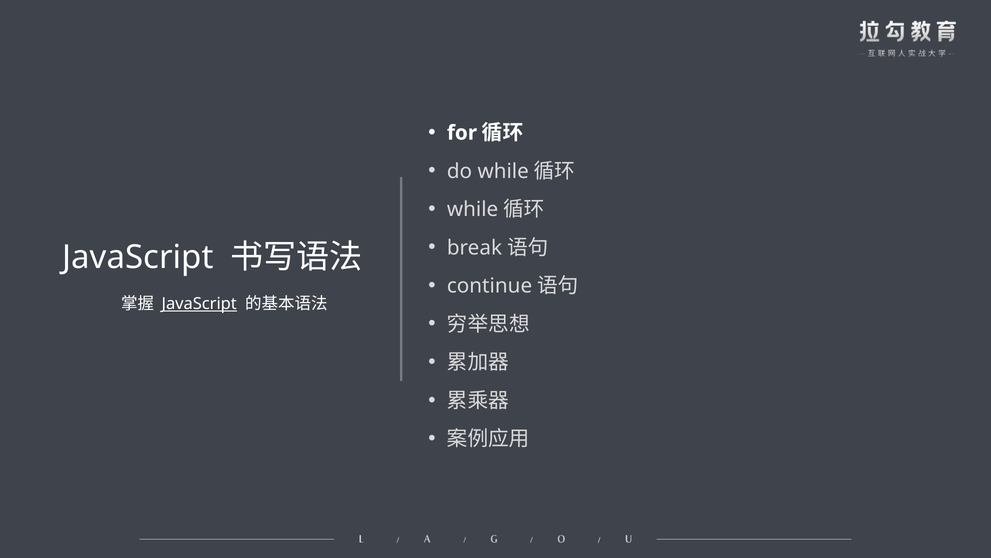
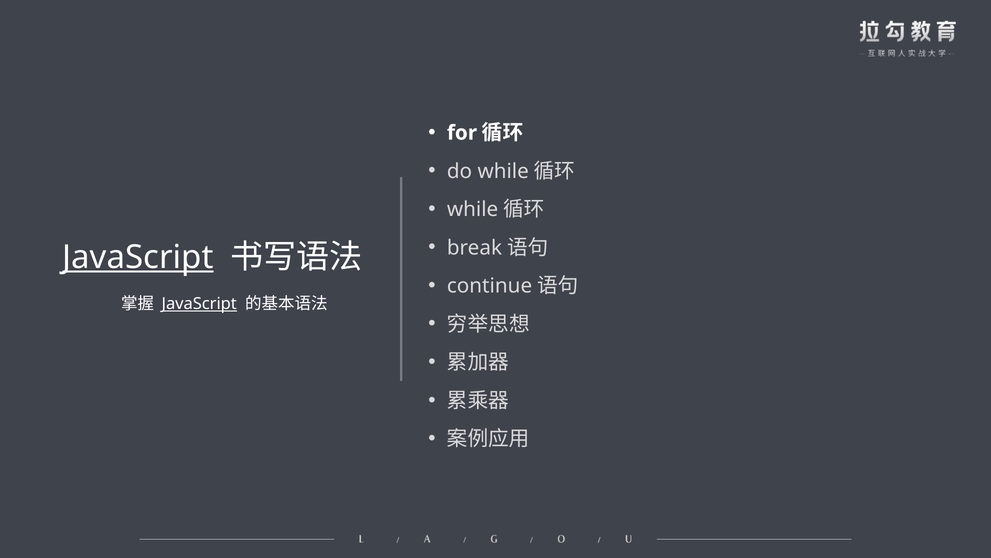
JavaScript at (138, 257) underline: none -> present
